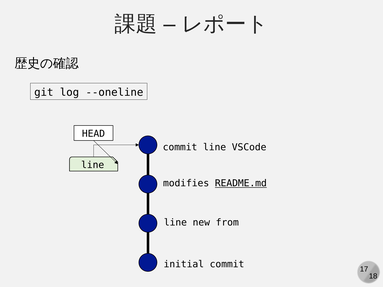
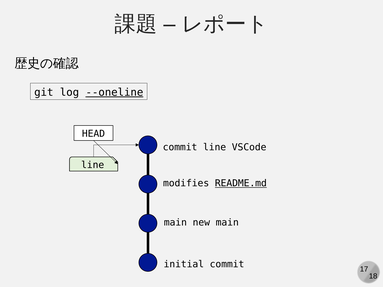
--oneline underline: none -> present
line at (175, 223): line -> main
new from: from -> main
